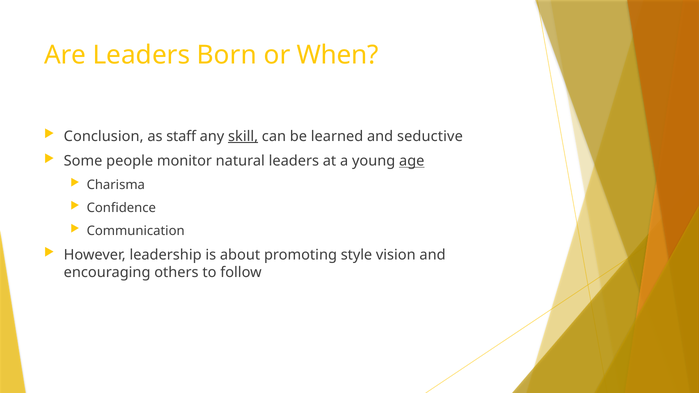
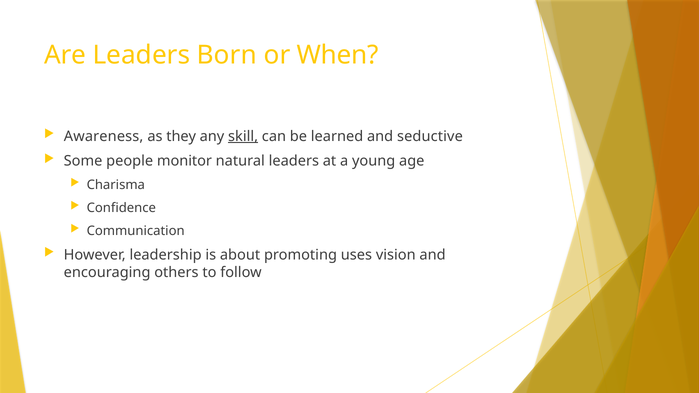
Conclusion: Conclusion -> Awareness
staff: staff -> they
age underline: present -> none
style: style -> uses
